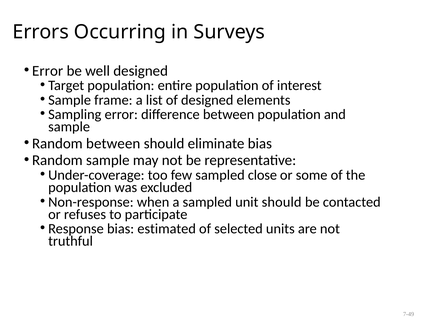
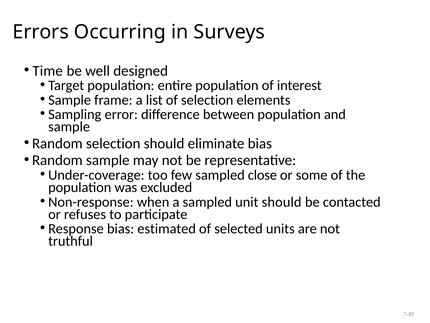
Error at (48, 71): Error -> Time
of designed: designed -> selection
Random between: between -> selection
